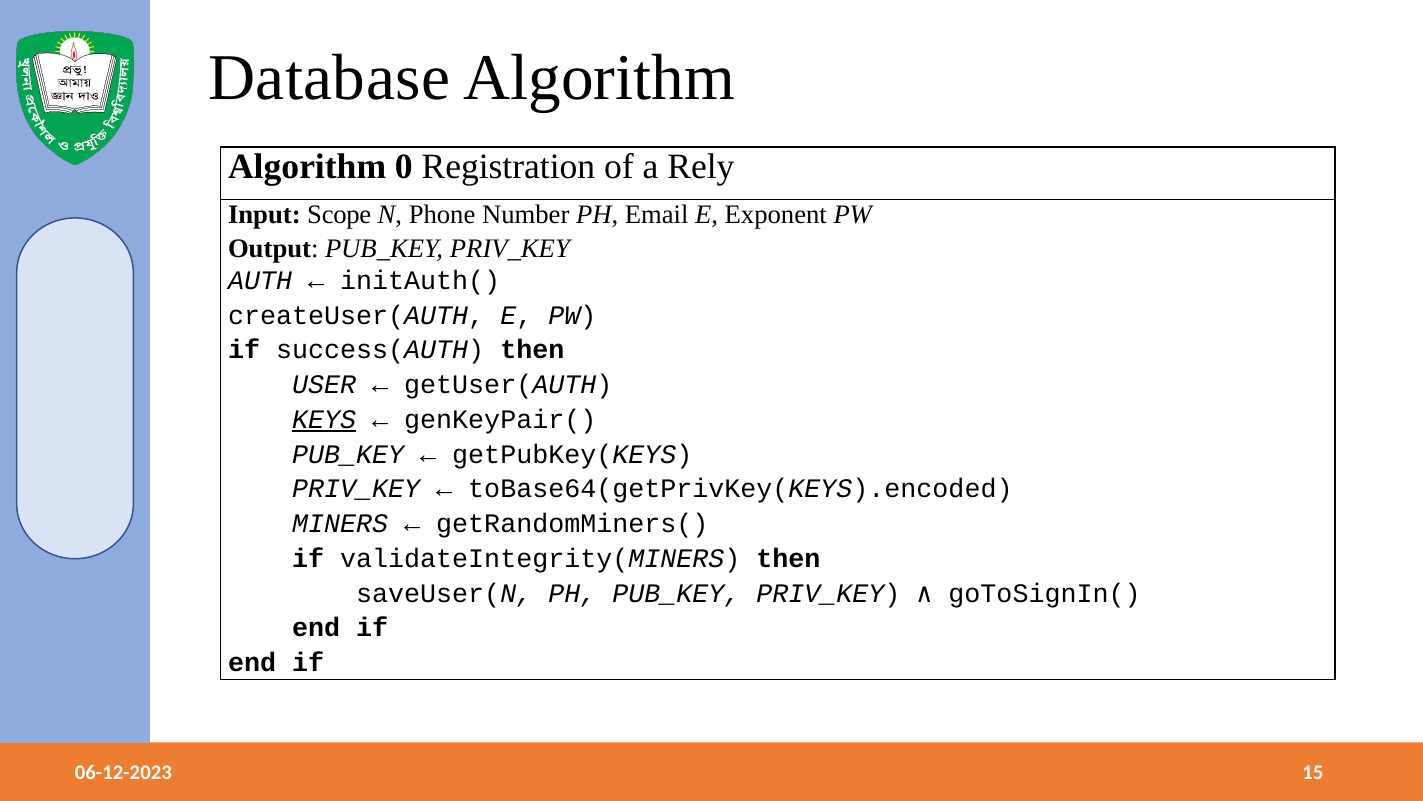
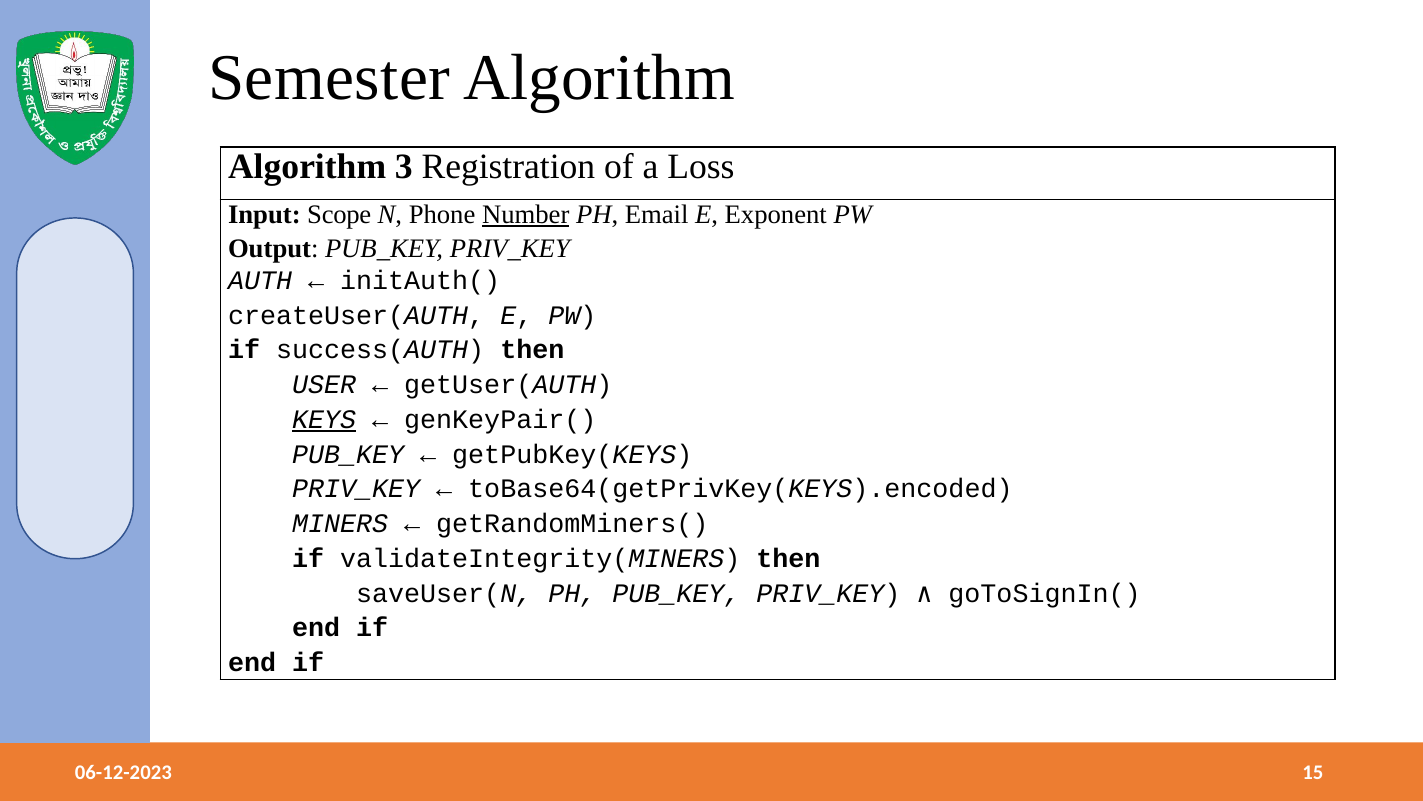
Database: Database -> Semester
0: 0 -> 3
Rely: Rely -> Loss
Number underline: none -> present
